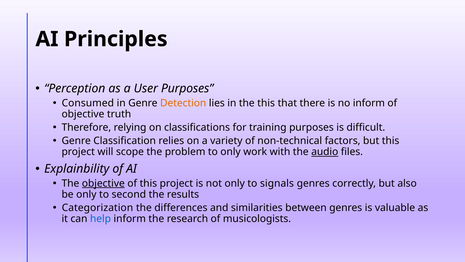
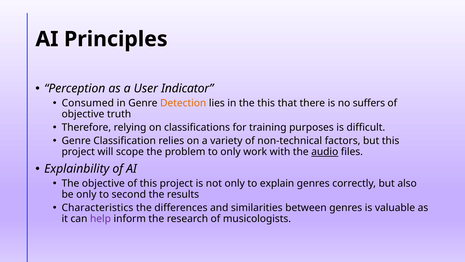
User Purposes: Purposes -> Indicator
no inform: inform -> suffers
objective at (103, 183) underline: present -> none
signals: signals -> explain
Categorization: Categorization -> Characteristics
help colour: blue -> purple
